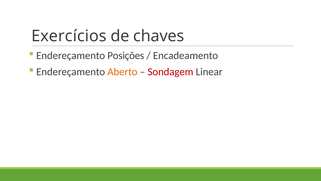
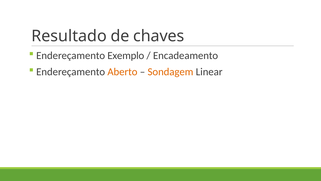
Exercícios: Exercícios -> Resultado
Posições: Posições -> Exemplo
Sondagem colour: red -> orange
